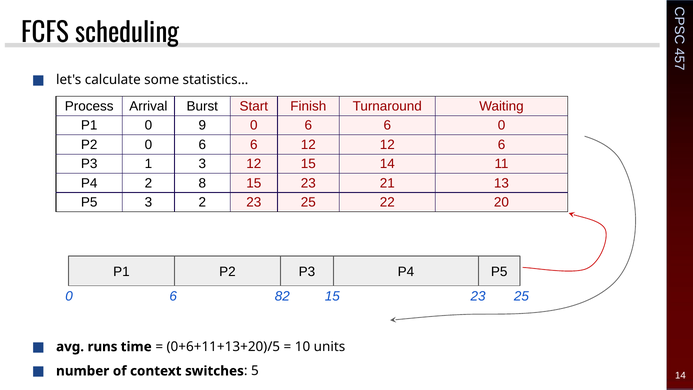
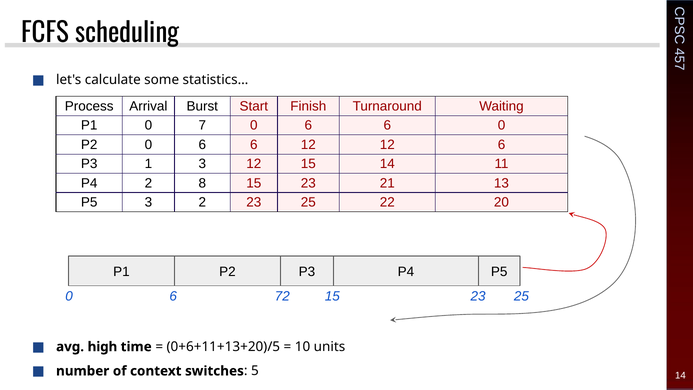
0 9: 9 -> 7
82: 82 -> 72
runs: runs -> high
